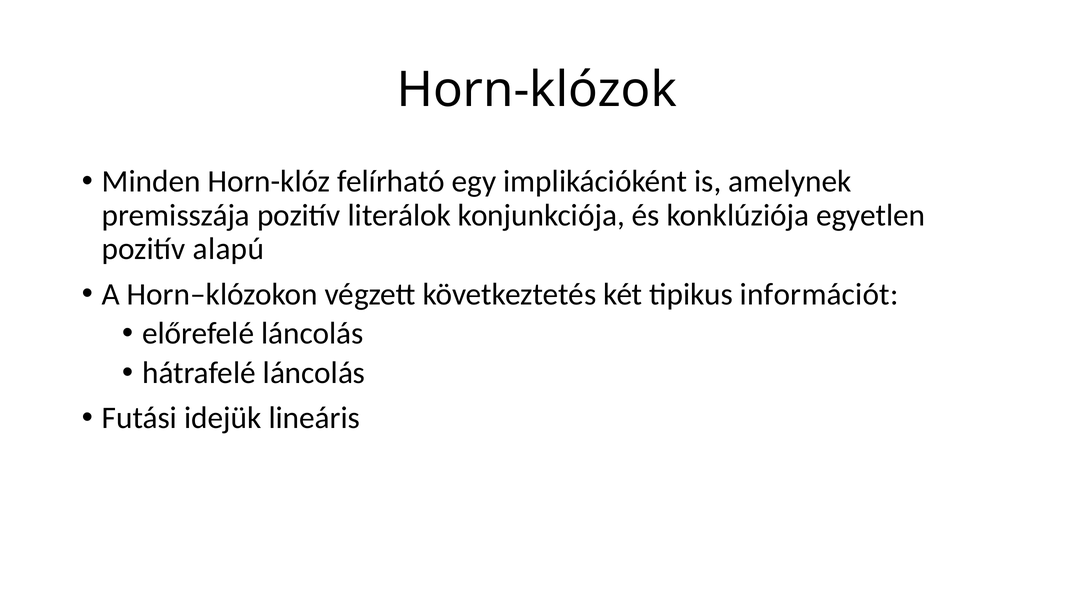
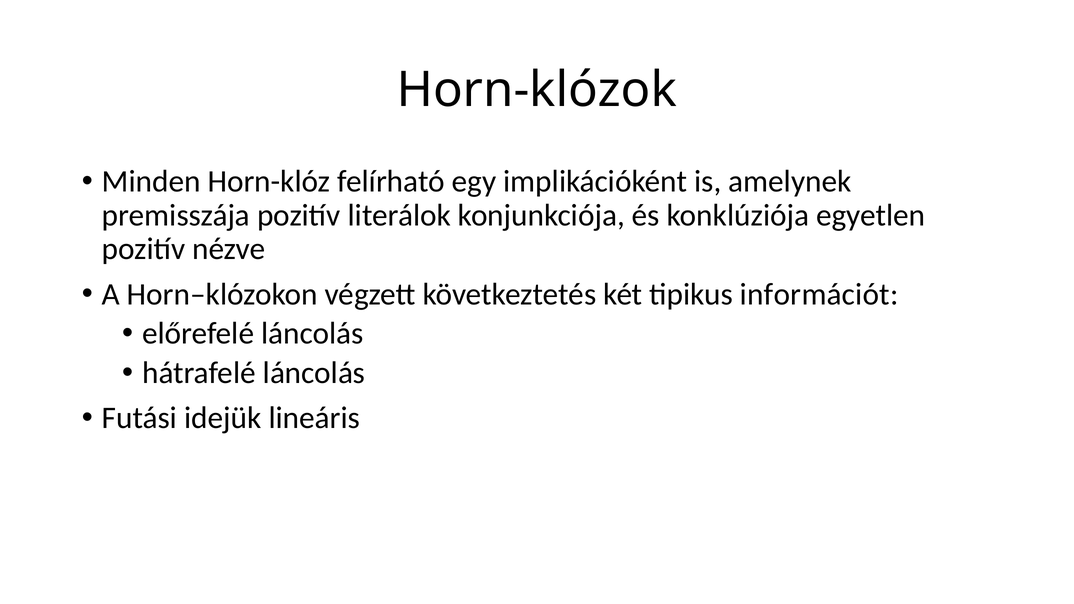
alapú: alapú -> nézve
